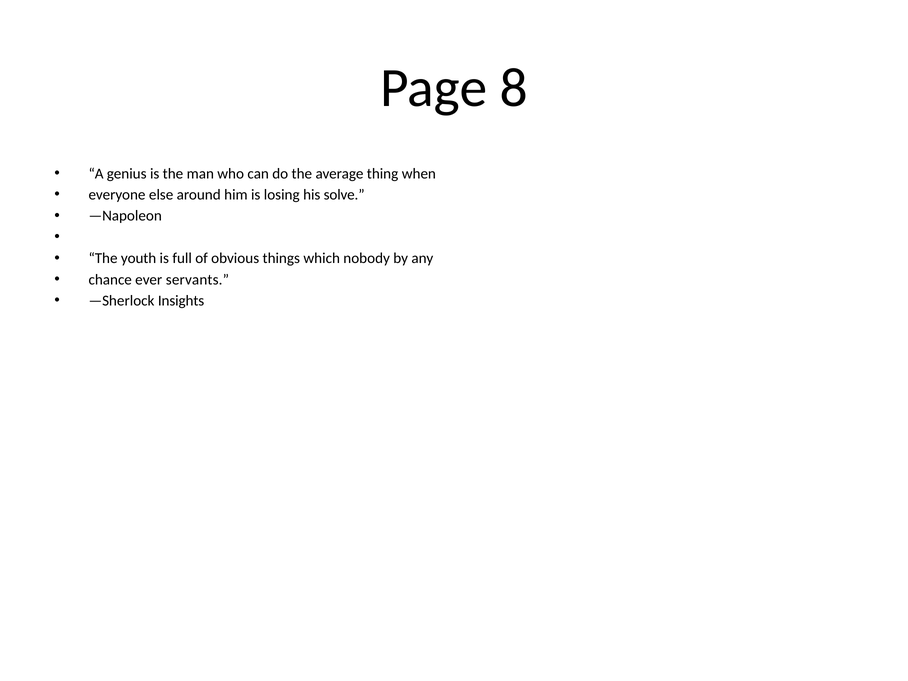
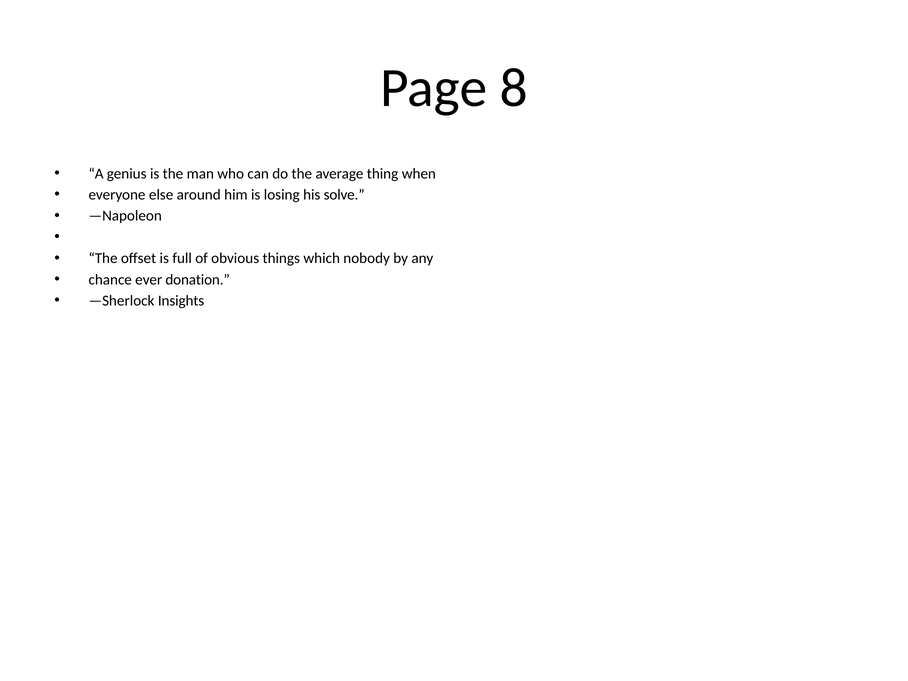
youth: youth -> oﬀset
servants: servants -> donation
